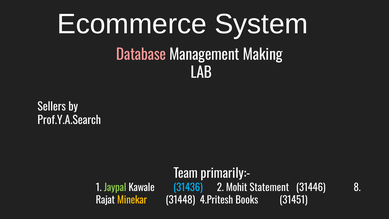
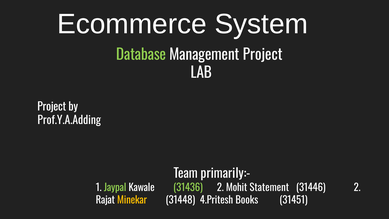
Database colour: pink -> light green
Management Making: Making -> Project
Sellers at (52, 107): Sellers -> Project
Prof.Y.A.Search: Prof.Y.A.Search -> Prof.Y.A.Adding
31436 colour: light blue -> light green
31446 8: 8 -> 2
